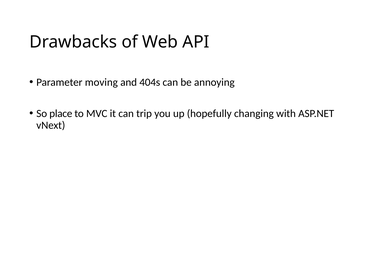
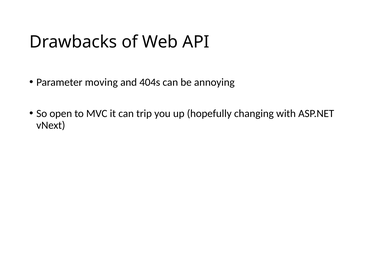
place: place -> open
